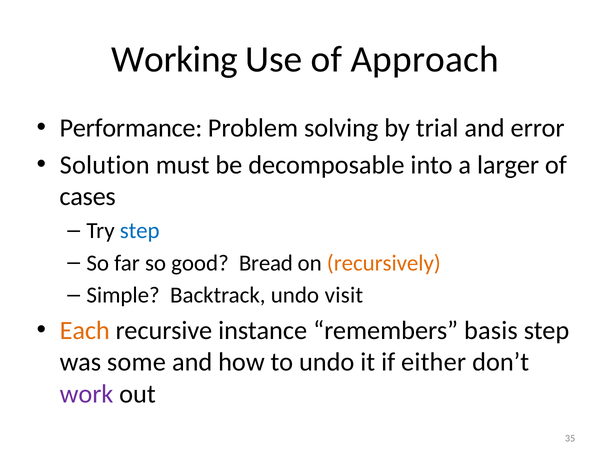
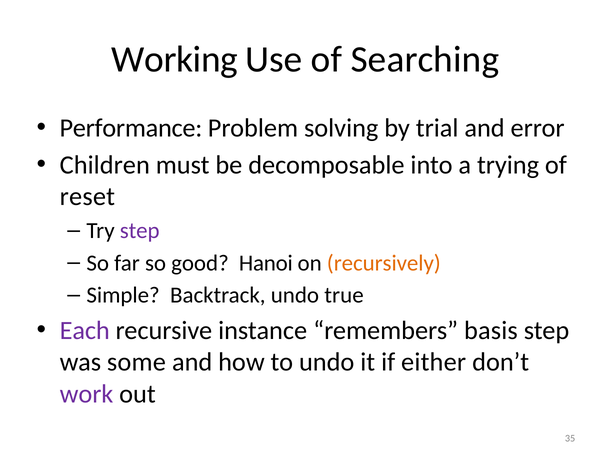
Approach: Approach -> Searching
Solution: Solution -> Children
larger: larger -> trying
cases: cases -> reset
step at (140, 231) colour: blue -> purple
Bread: Bread -> Hanoi
visit: visit -> true
Each colour: orange -> purple
